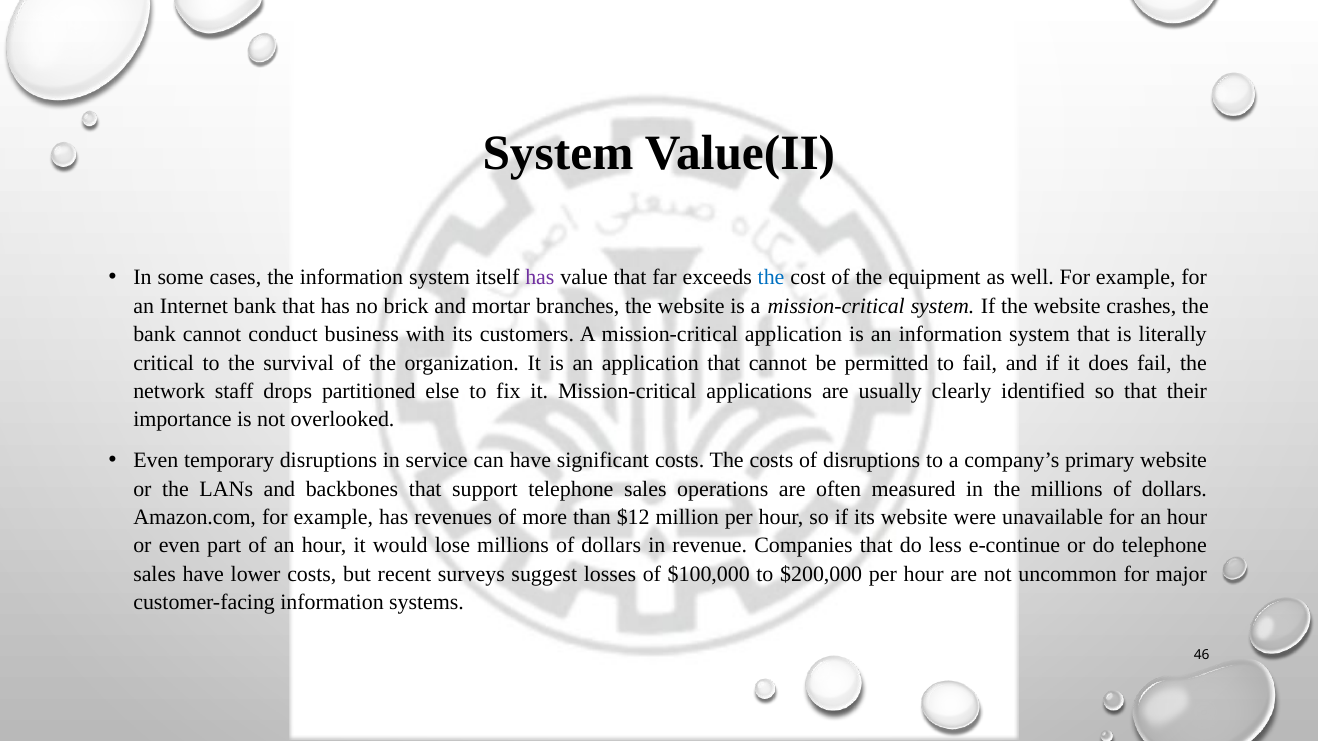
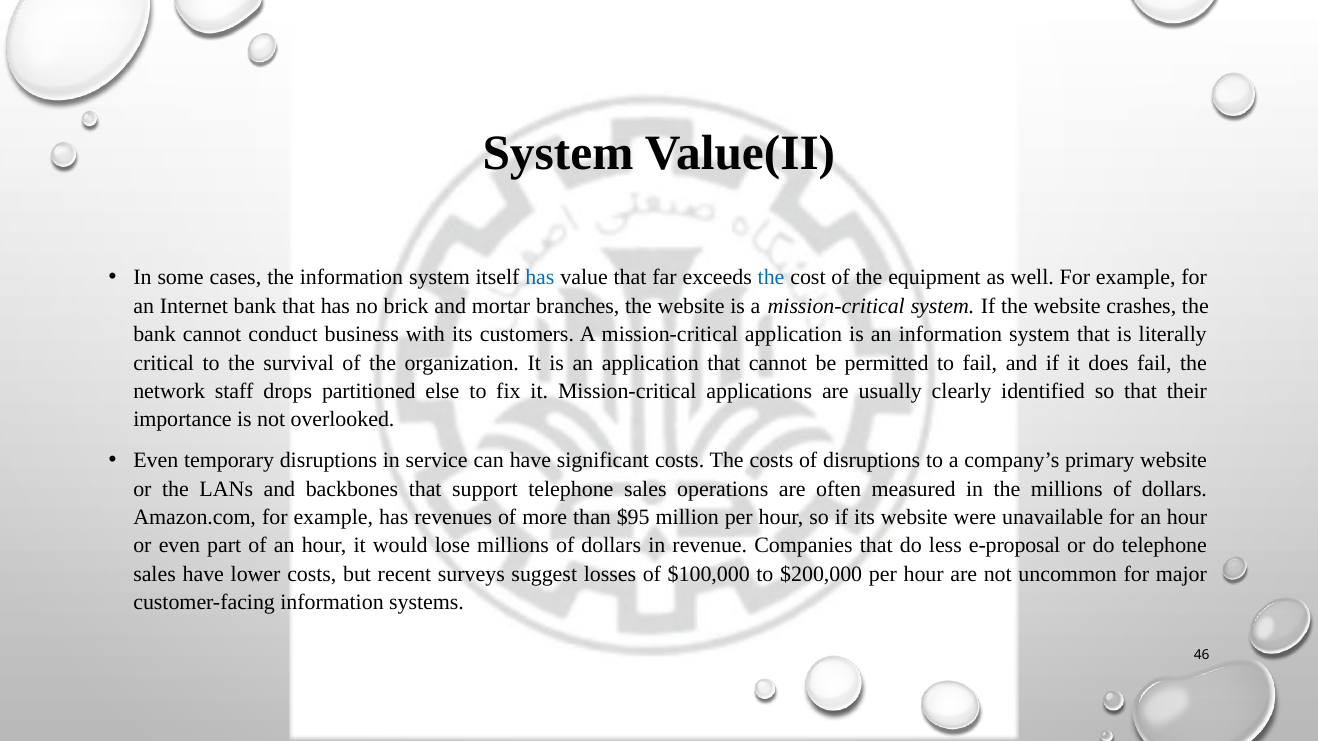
has at (540, 278) colour: purple -> blue
$12: $12 -> $95
e-continue: e-continue -> e-proposal
